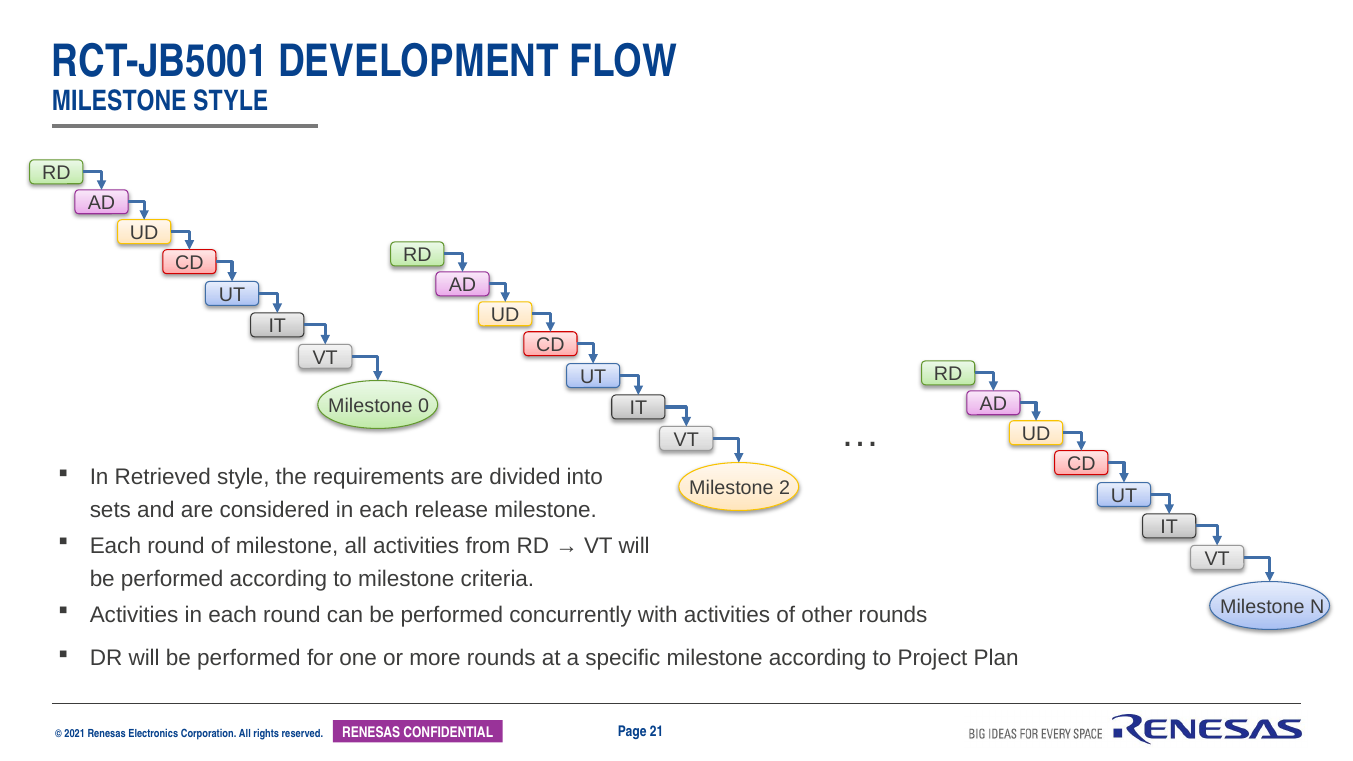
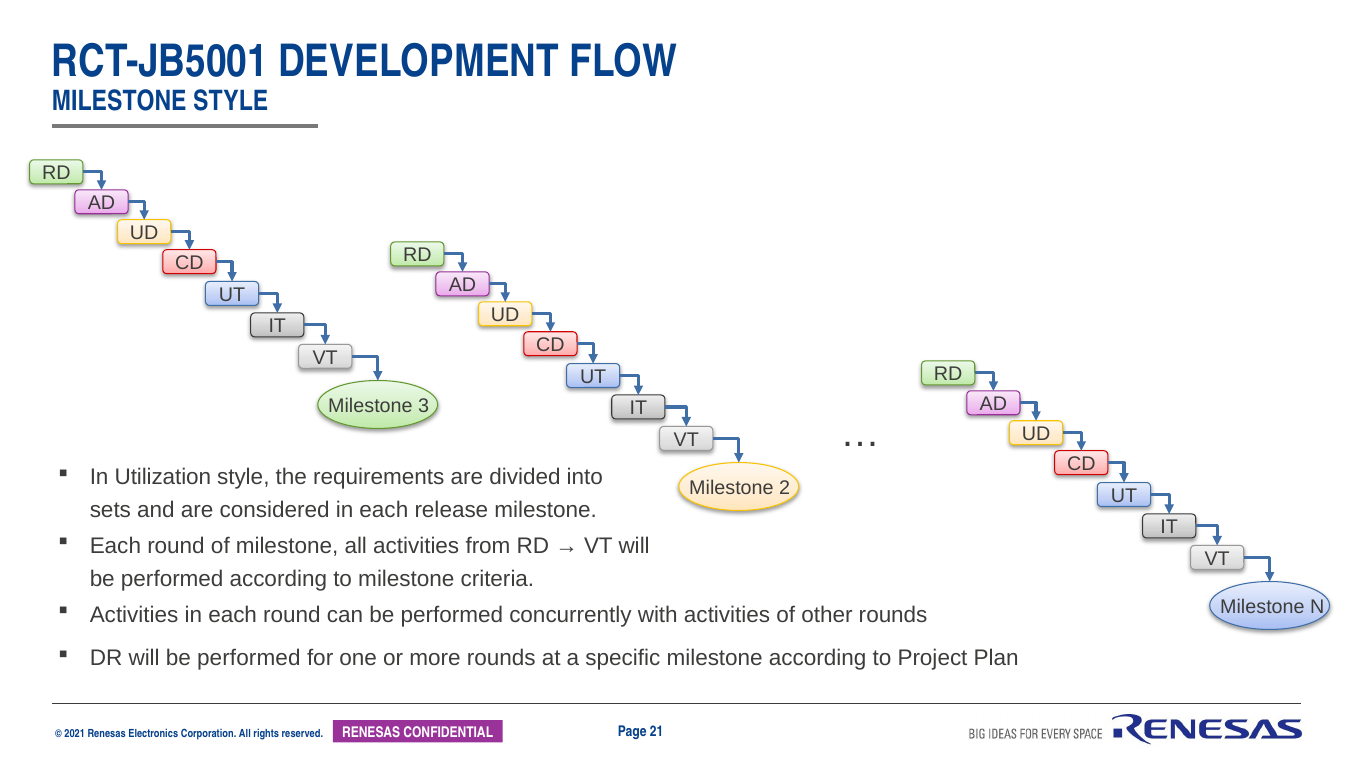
0: 0 -> 3
Retrieved: Retrieved -> Utilization
